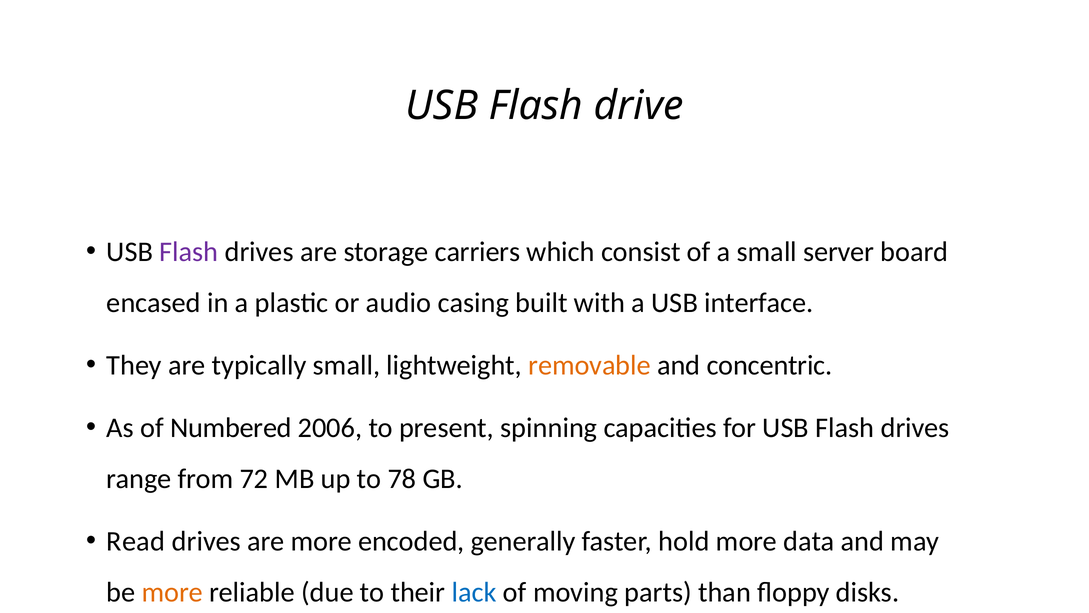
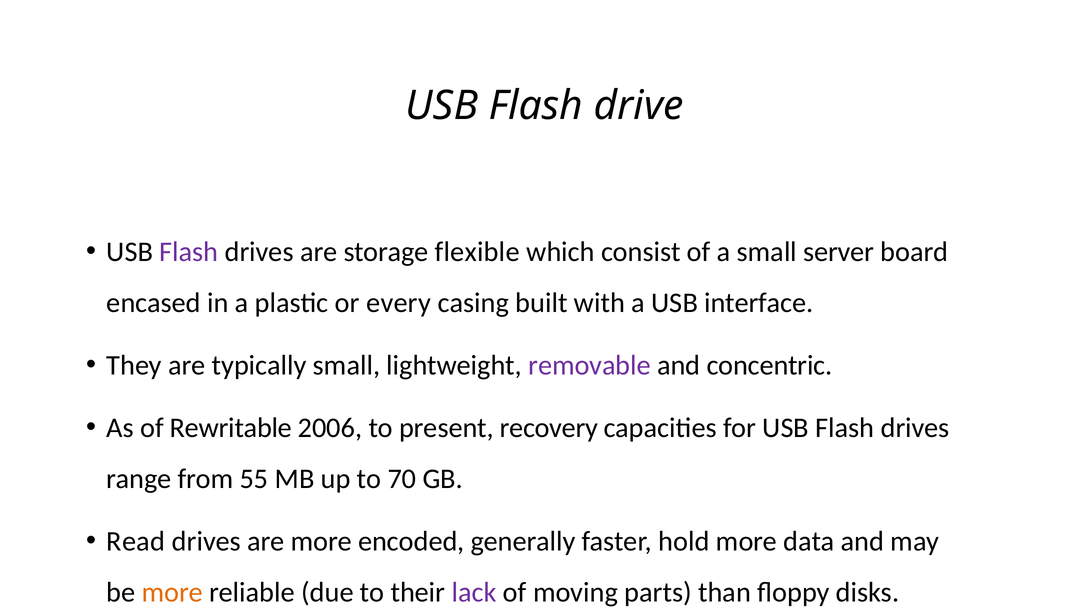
carriers: carriers -> flexible
audio: audio -> every
removable colour: orange -> purple
Numbered: Numbered -> Rewritable
spinning: spinning -> recovery
72: 72 -> 55
78: 78 -> 70
lack colour: blue -> purple
